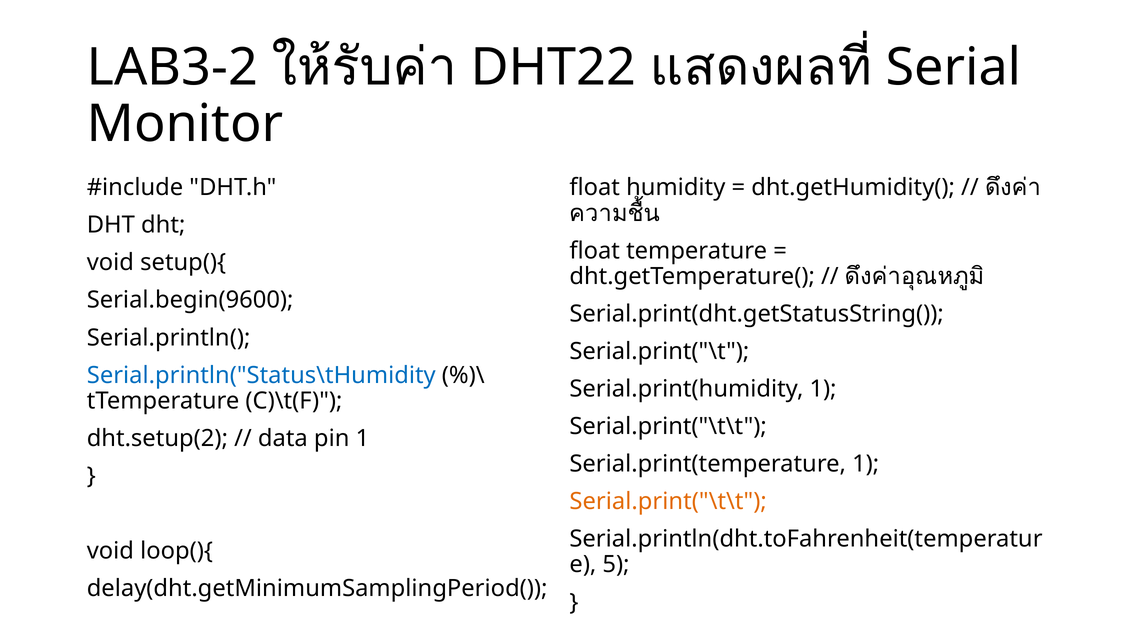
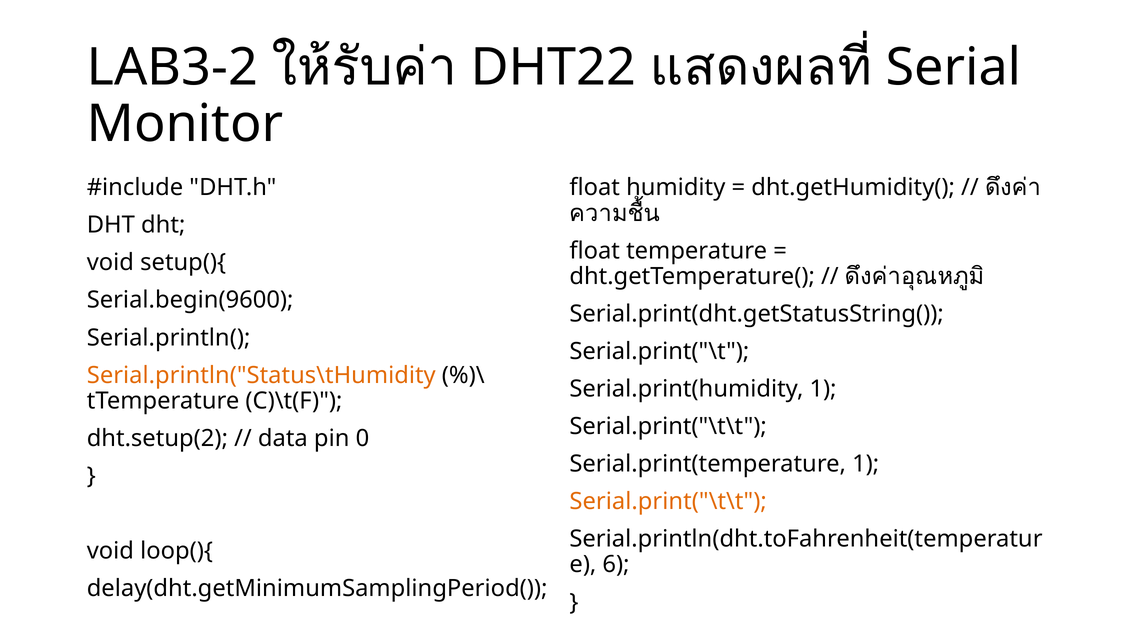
Serial.println("Status\tHumidity colour: blue -> orange
pin 1: 1 -> 0
5: 5 -> 6
